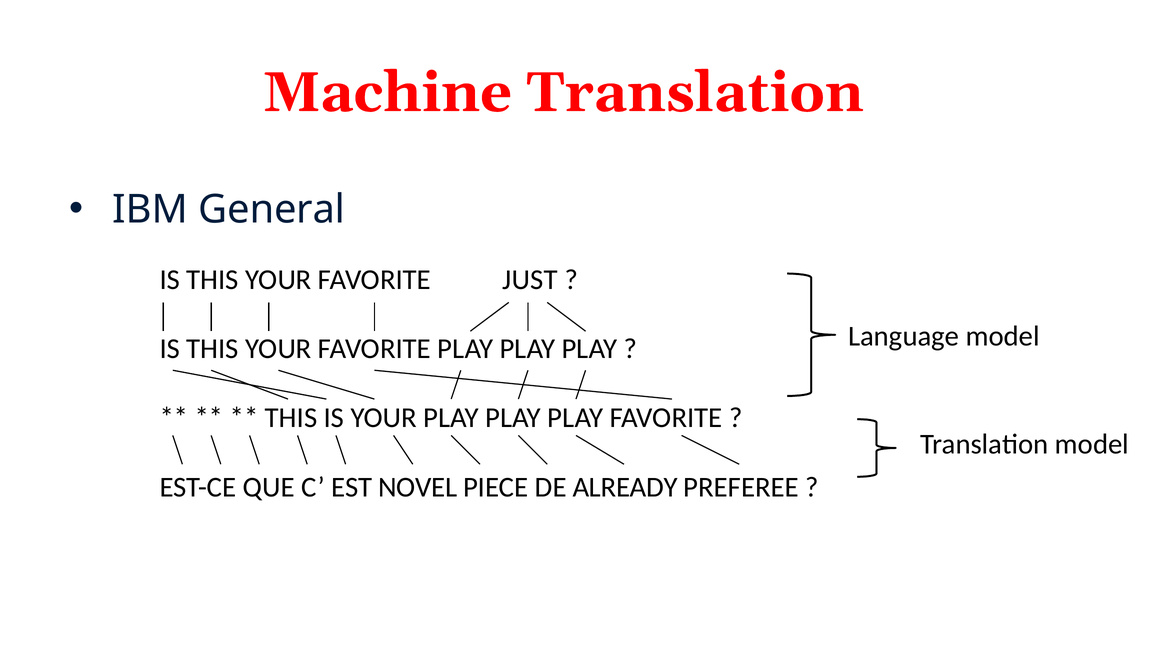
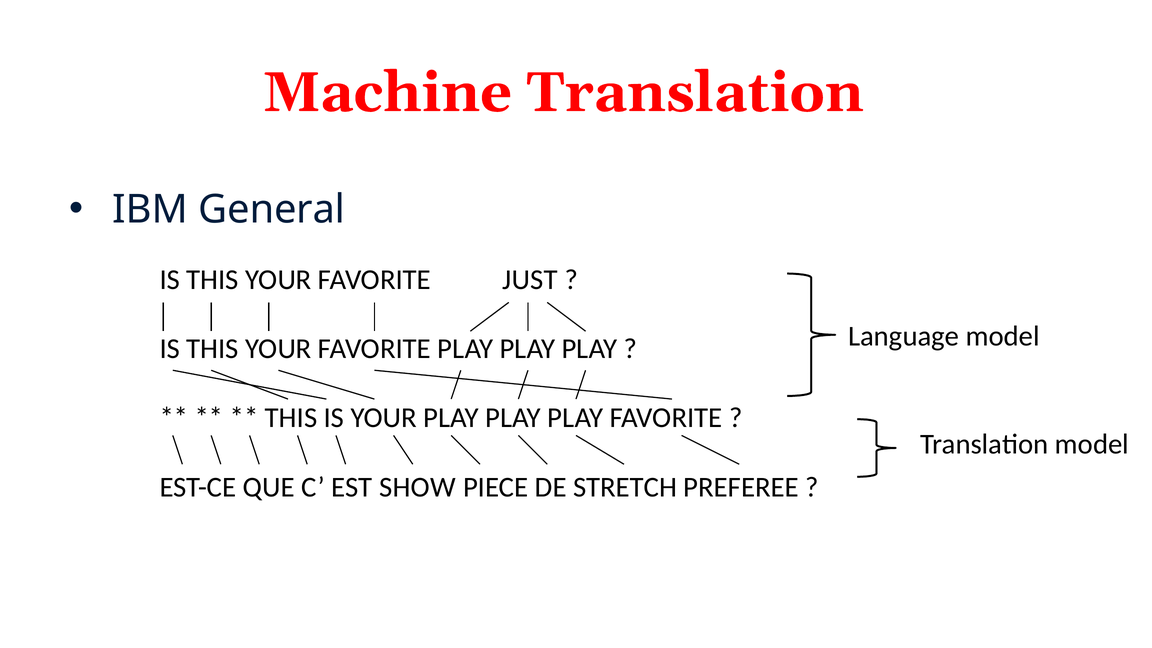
NOVEL: NOVEL -> SHOW
ALREADY: ALREADY -> STRETCH
